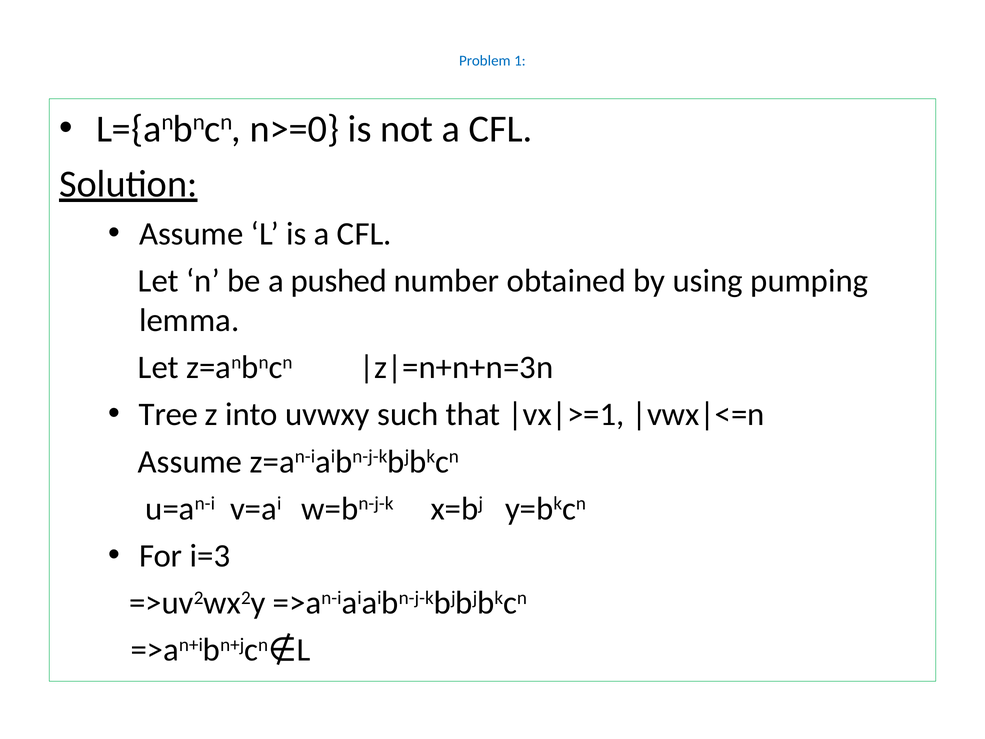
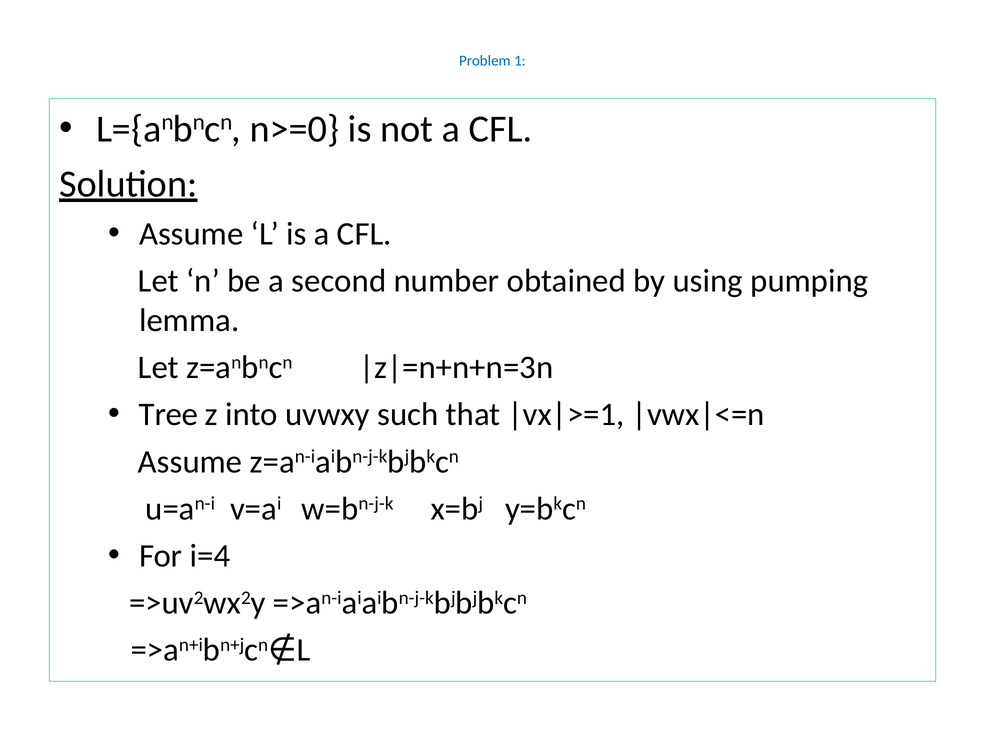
pushed: pushed -> second
i=3: i=3 -> i=4
